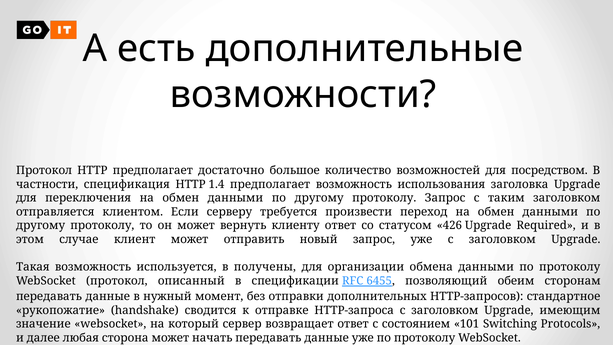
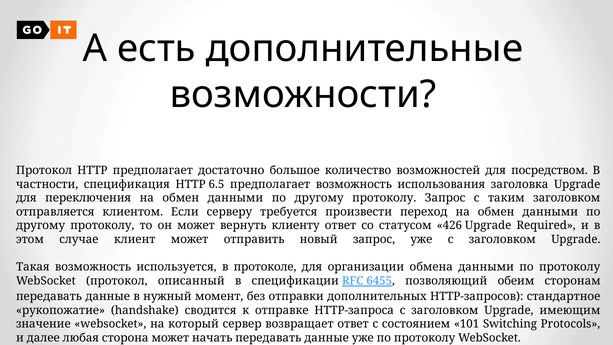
1.4: 1.4 -> 6.5
получены: получены -> протоколе
